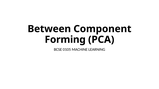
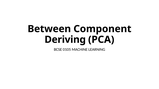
Forming: Forming -> Deriving
